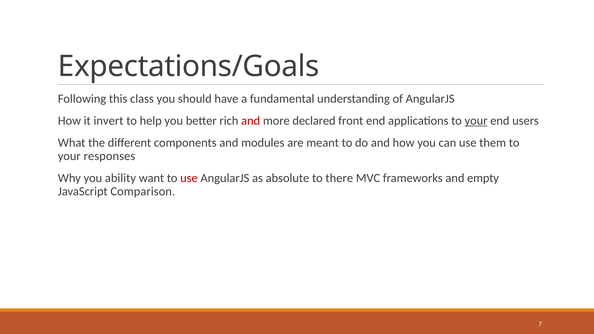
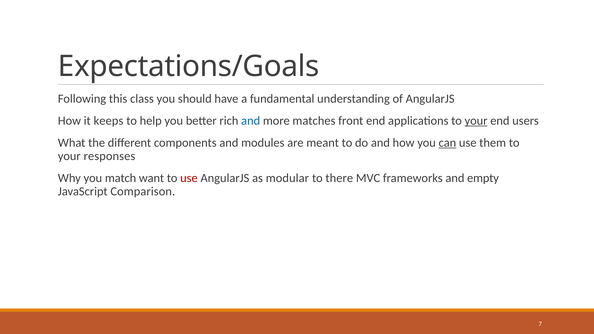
invert: invert -> keeps
and at (251, 121) colour: red -> blue
declared: declared -> matches
can underline: none -> present
ability: ability -> match
absolute: absolute -> modular
